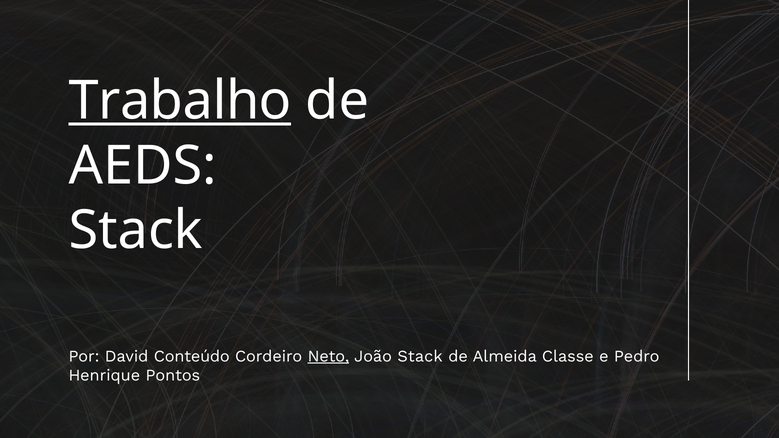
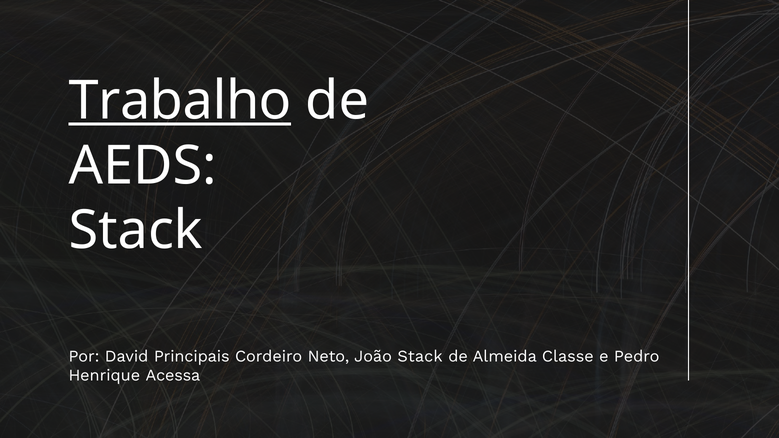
Conteúdo: Conteúdo -> Principais
Neto underline: present -> none
Pontos: Pontos -> Acessa
